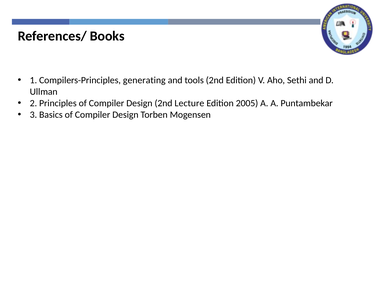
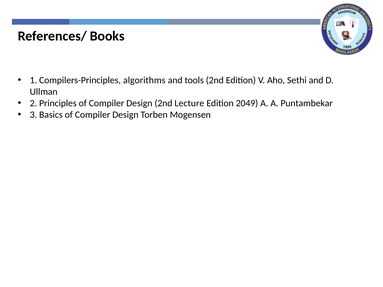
generating: generating -> algorithms
2005: 2005 -> 2049
